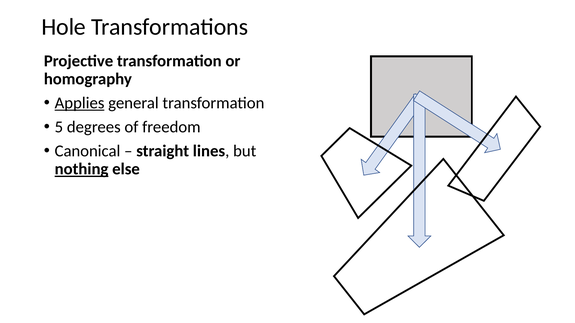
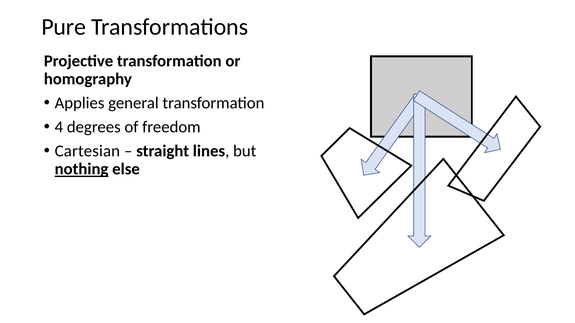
Hole: Hole -> Pure
Applies underline: present -> none
5: 5 -> 4
Canonical: Canonical -> Cartesian
